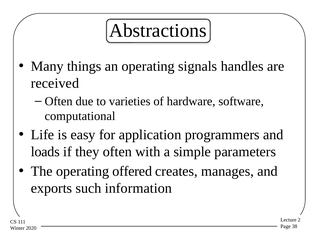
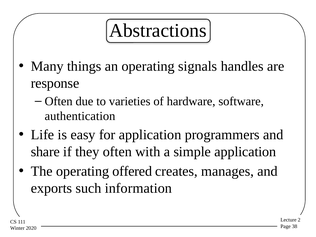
received: received -> response
computational: computational -> authentication
loads: loads -> share
simple parameters: parameters -> application
